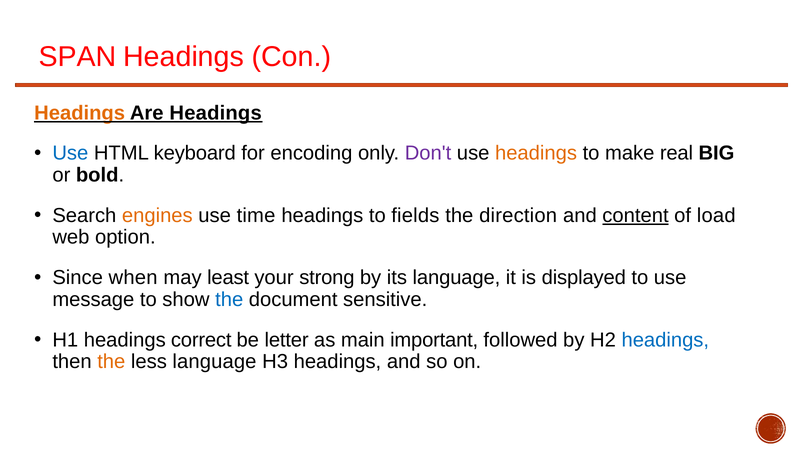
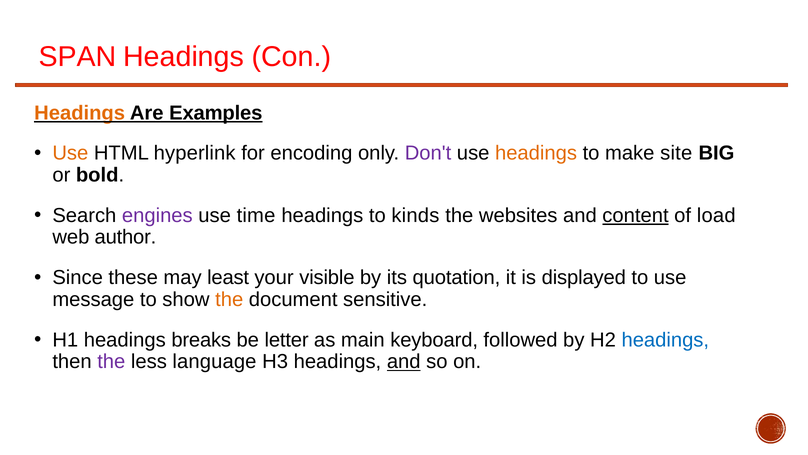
Are Headings: Headings -> Examples
Use at (70, 153) colour: blue -> orange
keyboard: keyboard -> hyperlink
real: real -> site
engines colour: orange -> purple
fields: fields -> kinds
direction: direction -> websites
option: option -> author
when: when -> these
strong: strong -> visible
its language: language -> quotation
the at (229, 299) colour: blue -> orange
correct: correct -> breaks
important: important -> keyboard
the at (111, 361) colour: orange -> purple
and at (404, 361) underline: none -> present
